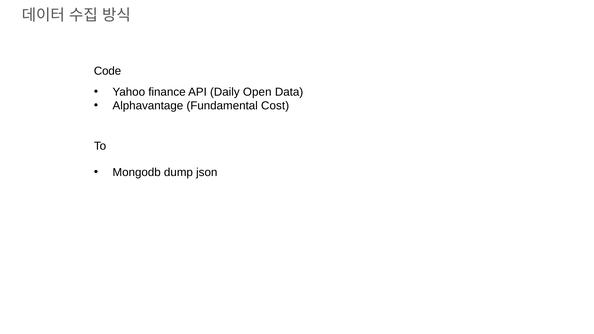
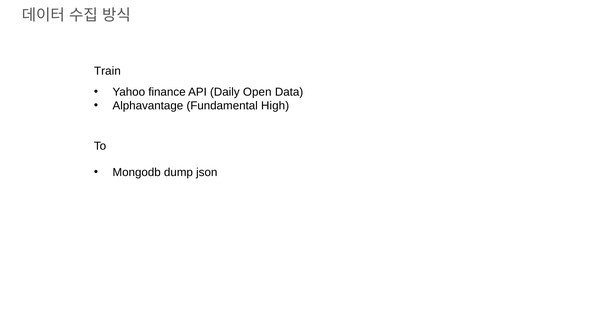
Code: Code -> Train
Cost: Cost -> High
